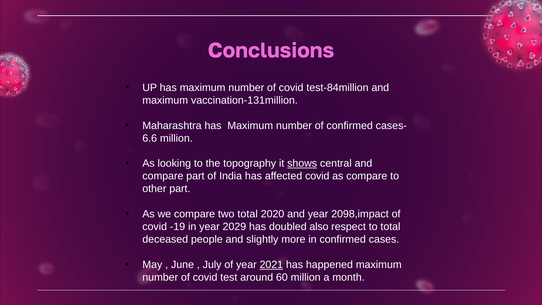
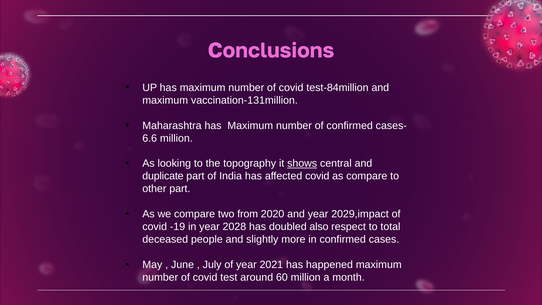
compare at (163, 176): compare -> duplicate
two total: total -> from
2098,impact: 2098,impact -> 2029,impact
2029: 2029 -> 2028
2021 underline: present -> none
